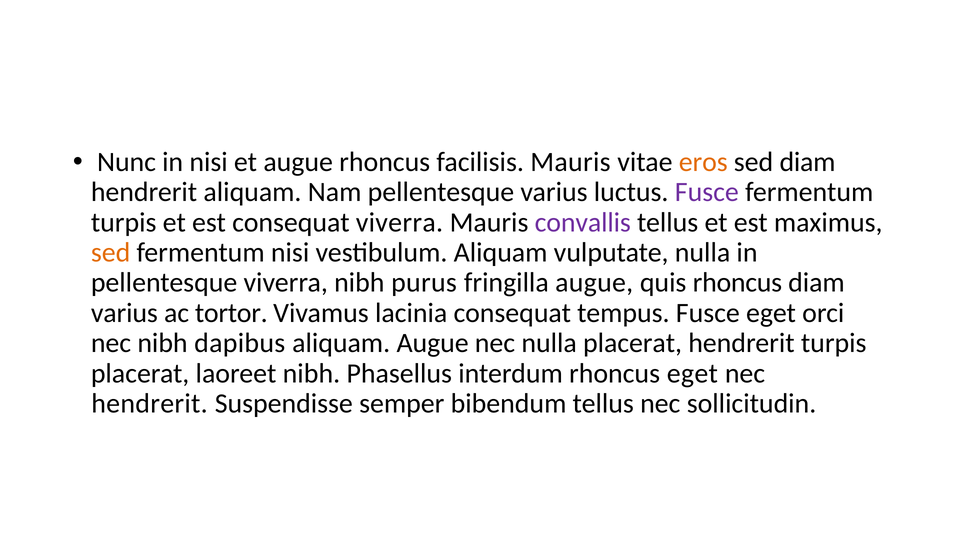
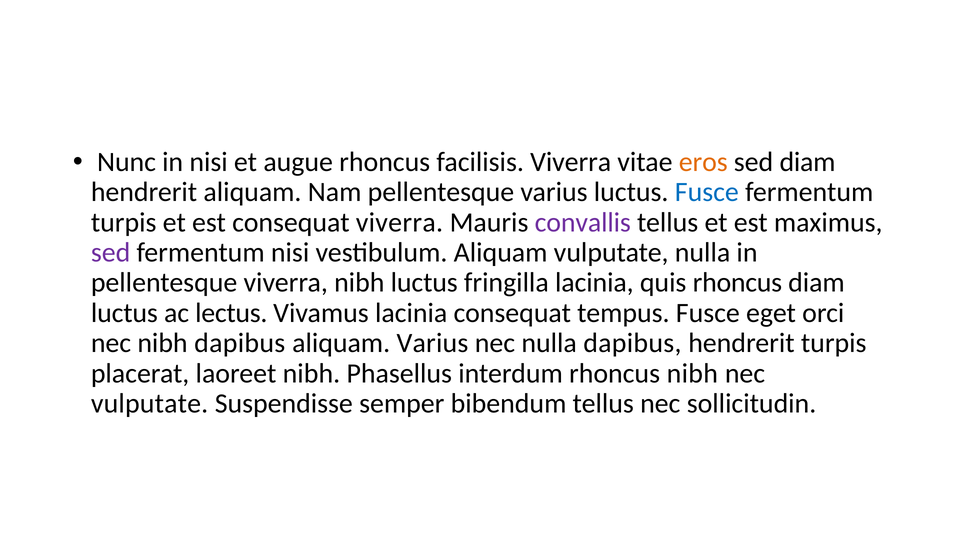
facilisis Mauris: Mauris -> Viverra
Fusce at (707, 192) colour: purple -> blue
sed at (111, 252) colour: orange -> purple
nibh purus: purus -> luctus
fringilla augue: augue -> lacinia
varius at (124, 313): varius -> luctus
tortor: tortor -> lectus
aliquam Augue: Augue -> Varius
nulla placerat: placerat -> dapibus
rhoncus eget: eget -> nibh
hendrerit at (150, 403): hendrerit -> vulputate
